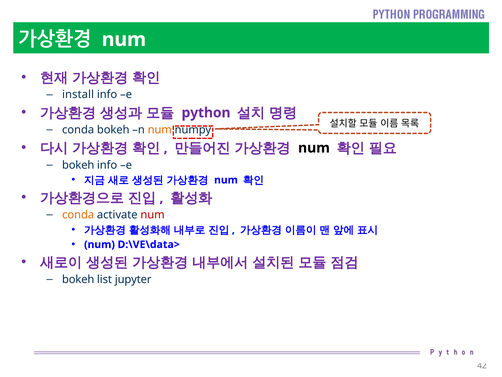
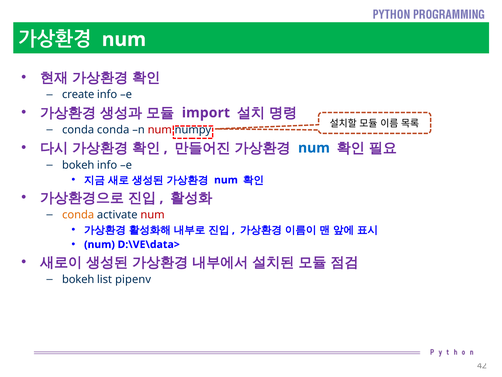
install: install -> create
python: python -> import
conda bokeh: bokeh -> conda
num at (160, 130) colour: orange -> red
num at (314, 148) colour: black -> blue
jupyter: jupyter -> pipenv
